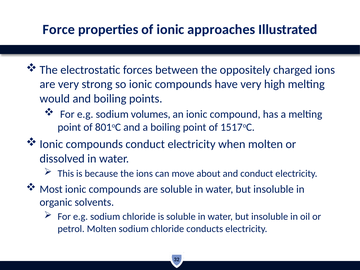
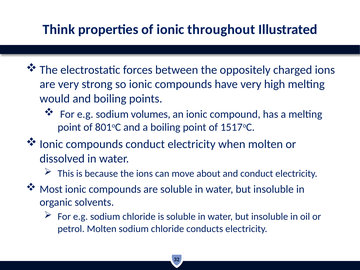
Force: Force -> Think
approaches: approaches -> throughout
